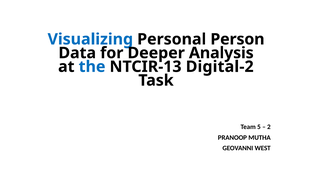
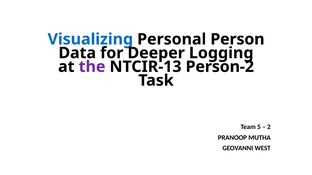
Analysis: Analysis -> Logging
the colour: blue -> purple
Digital-2: Digital-2 -> Person-2
